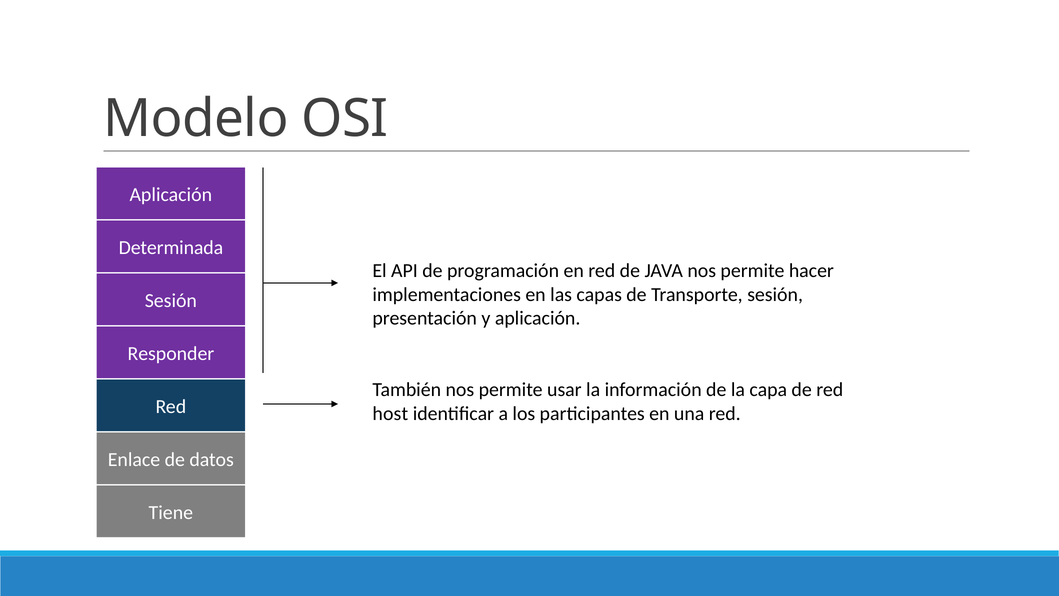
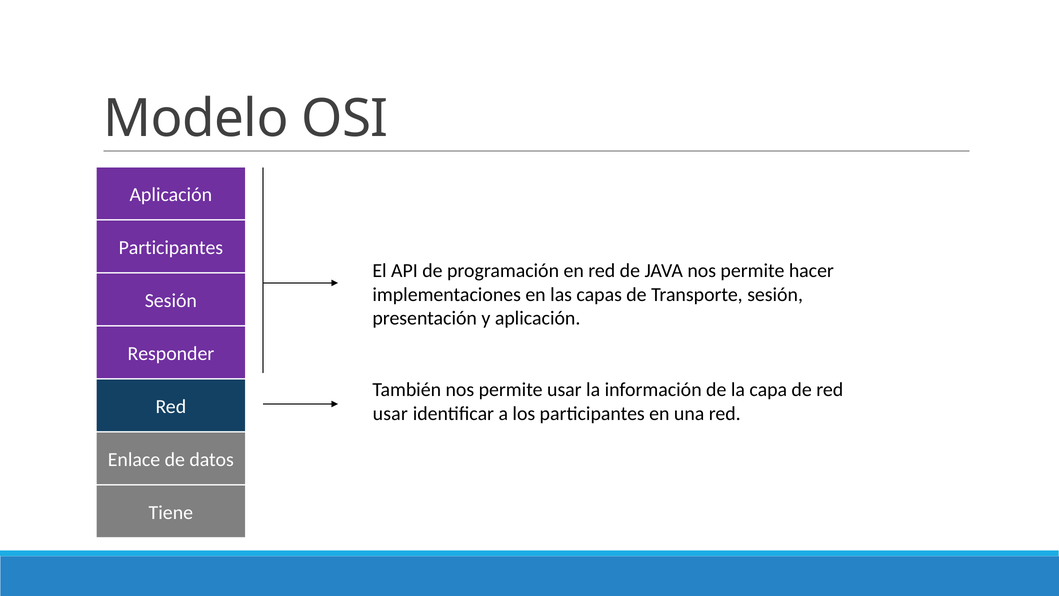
Determinada at (171, 248): Determinada -> Participantes
host at (390, 413): host -> usar
